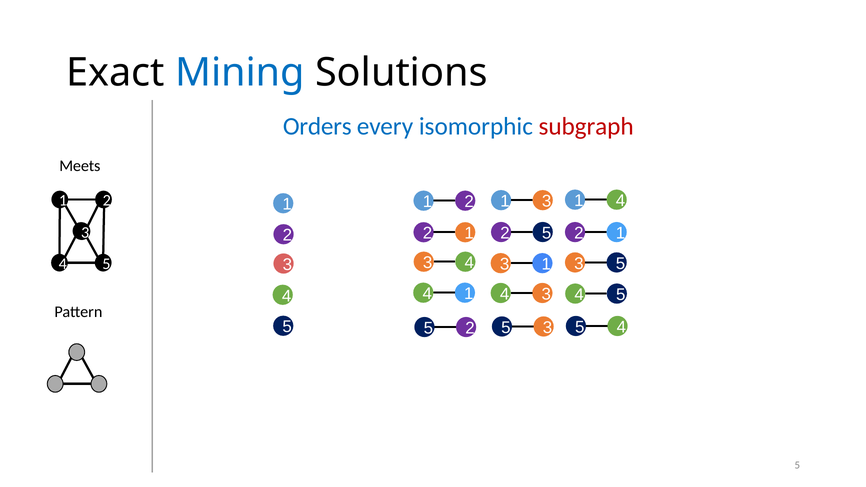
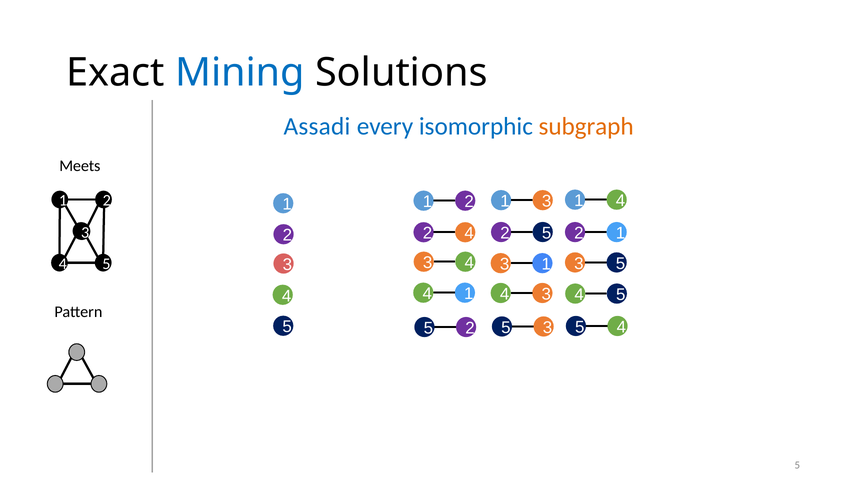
Orders: Orders -> Assadi
subgraph colour: red -> orange
1 at (469, 233): 1 -> 4
